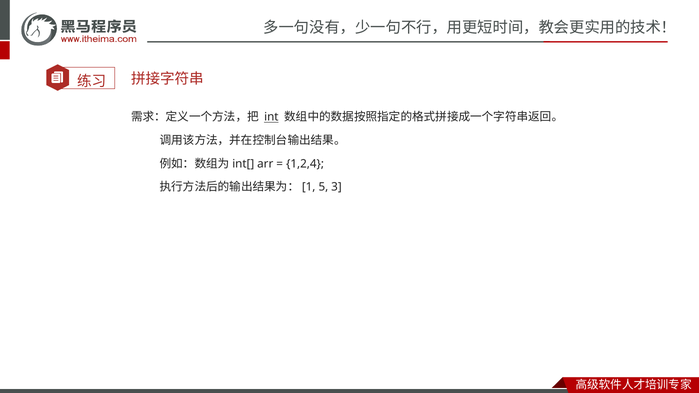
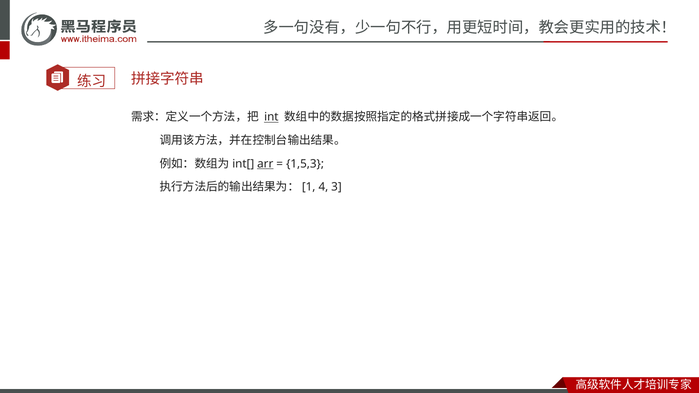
arr underline: none -> present
1,2,4: 1,2,4 -> 1,5,3
5: 5 -> 4
